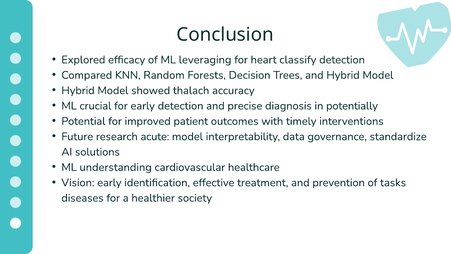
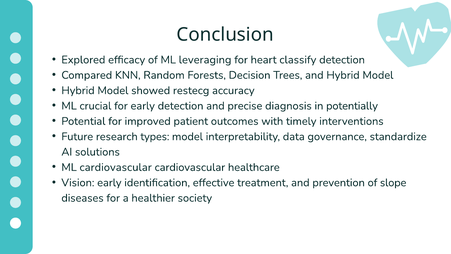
thalach: thalach -> restecg
acute: acute -> types
ML understanding: understanding -> cardiovascular
tasks: tasks -> slope
